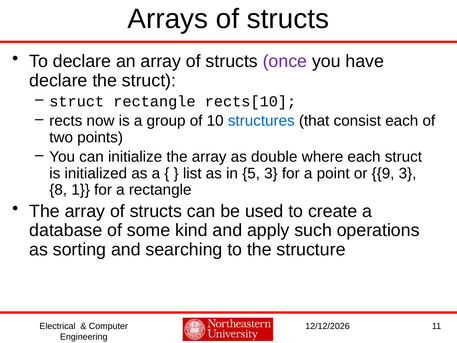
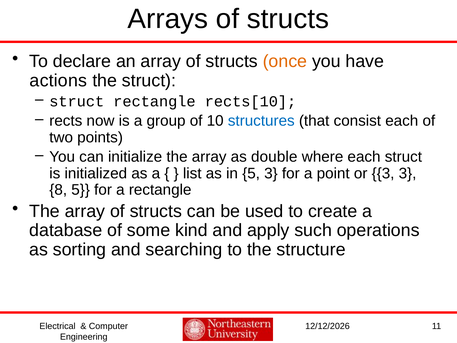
once colour: purple -> orange
declare at (58, 80): declare -> actions
or 9: 9 -> 3
8 1: 1 -> 5
